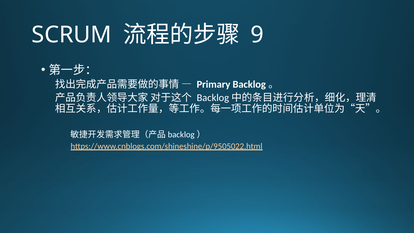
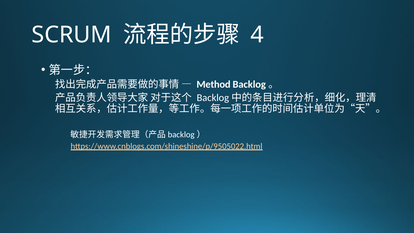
9: 9 -> 4
Primary: Primary -> Method
